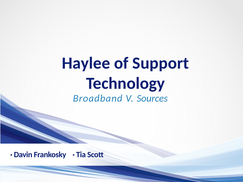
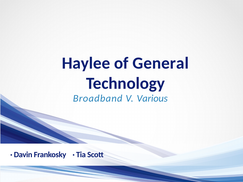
Support: Support -> General
Sources: Sources -> Various
